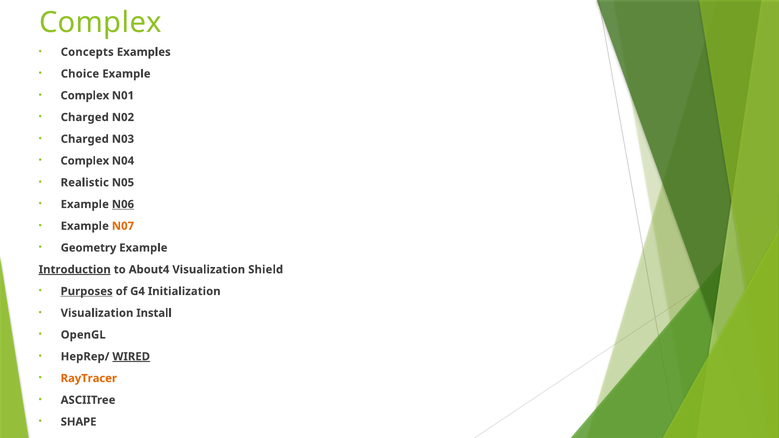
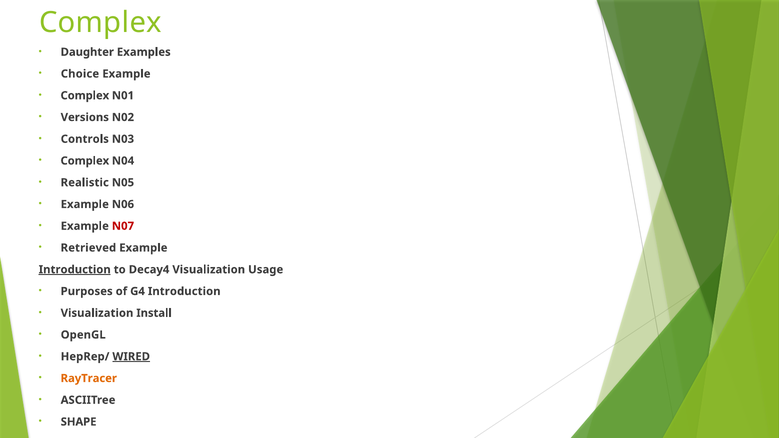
Concepts: Concepts -> Daughter
Charged at (85, 117): Charged -> Versions
Charged at (85, 139): Charged -> Controls
N06 underline: present -> none
N07 colour: orange -> red
Geometry: Geometry -> Retrieved
About4: About4 -> Decay4
Shield: Shield -> Usage
Purposes underline: present -> none
G4 Initialization: Initialization -> Introduction
